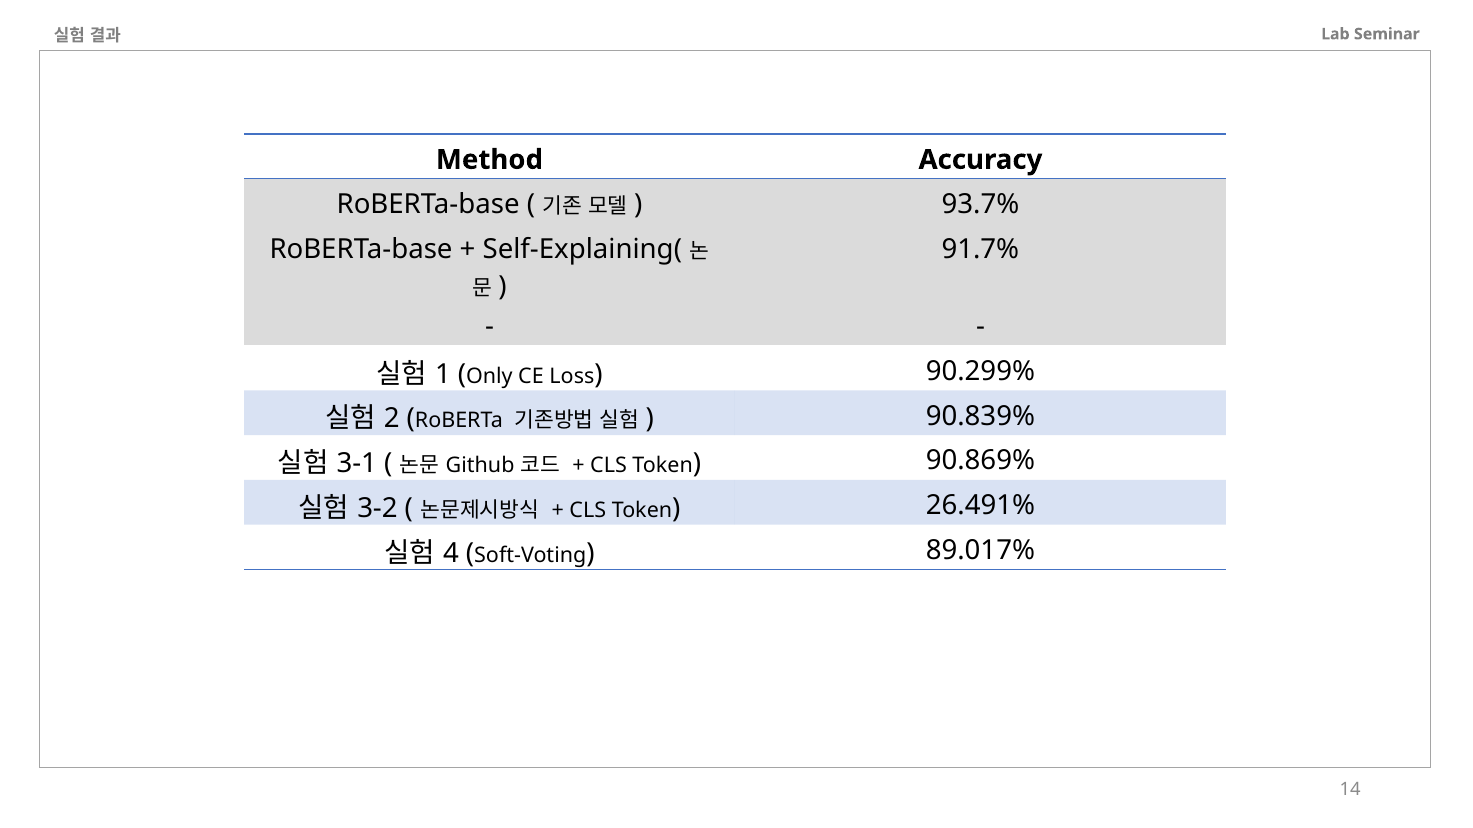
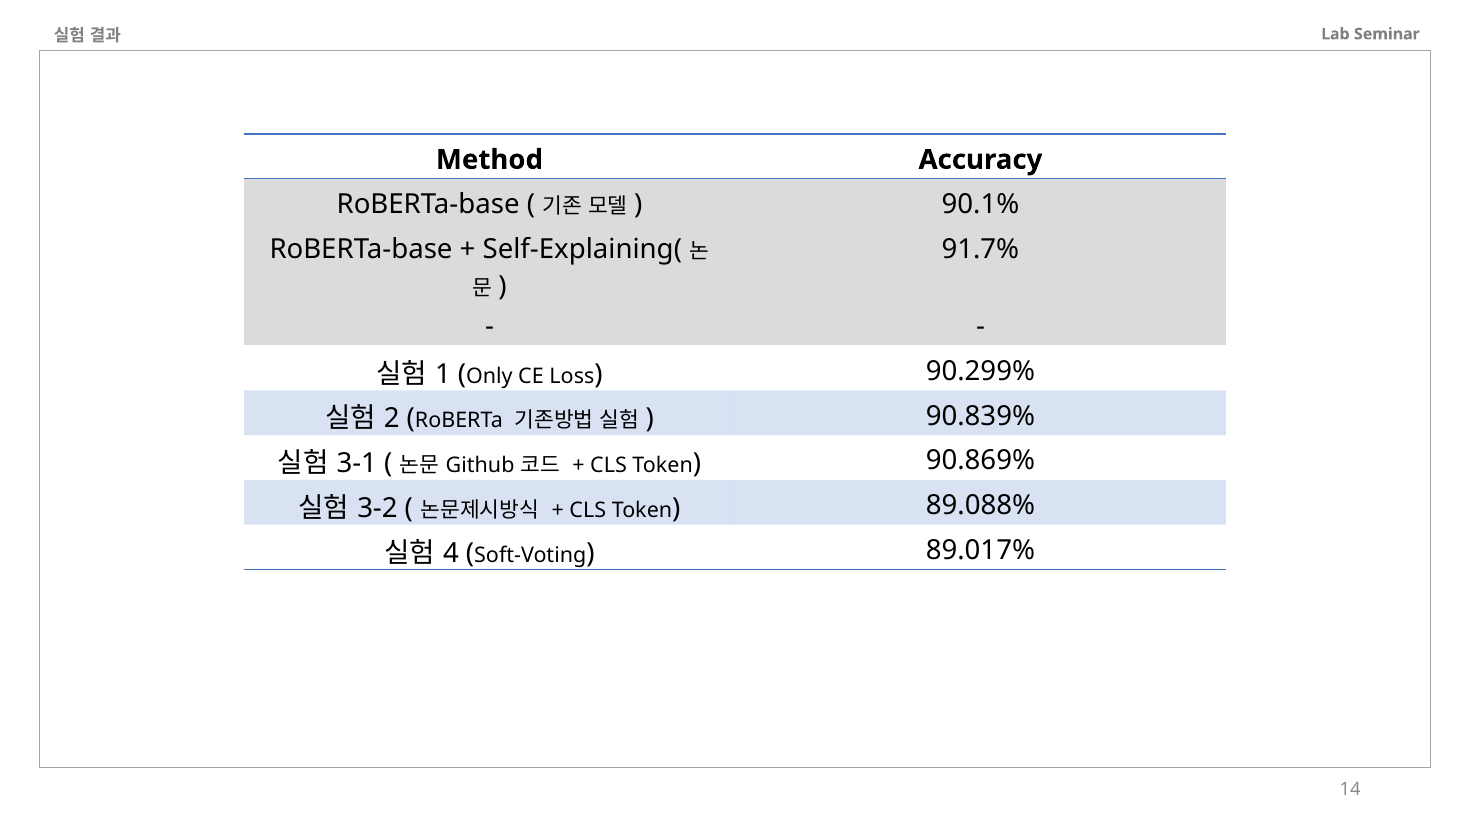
93.7%: 93.7% -> 90.1%
26.491%: 26.491% -> 89.088%
